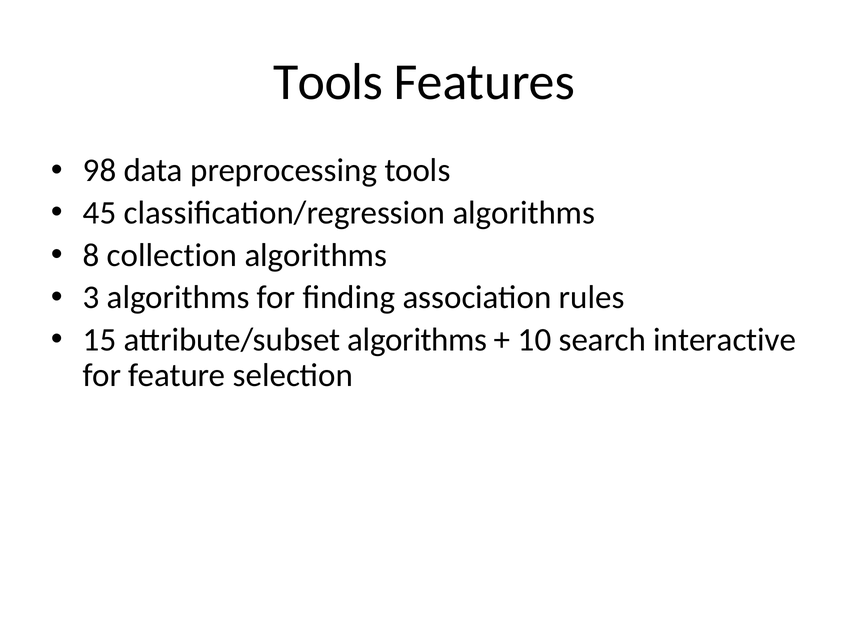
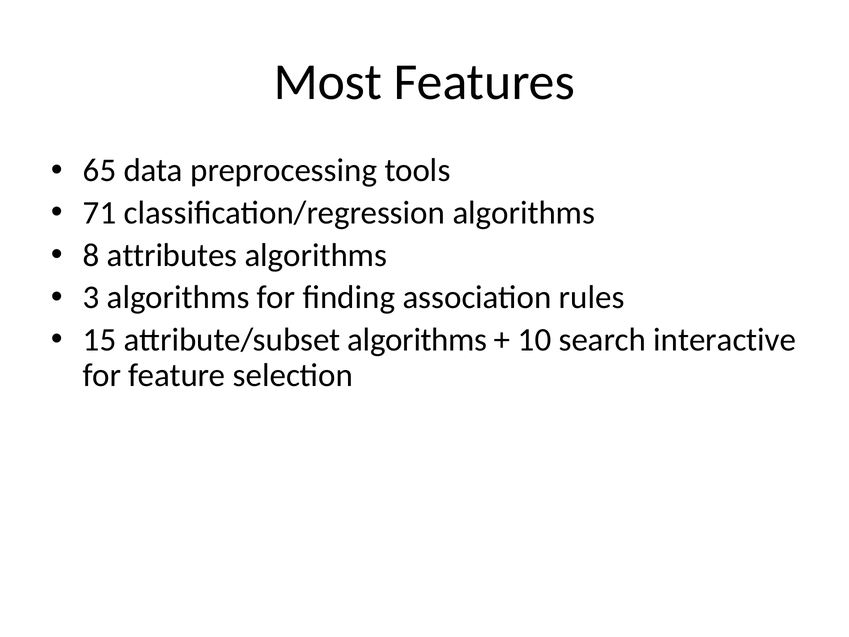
Tools at (328, 82): Tools -> Most
98: 98 -> 65
45: 45 -> 71
collection: collection -> attributes
